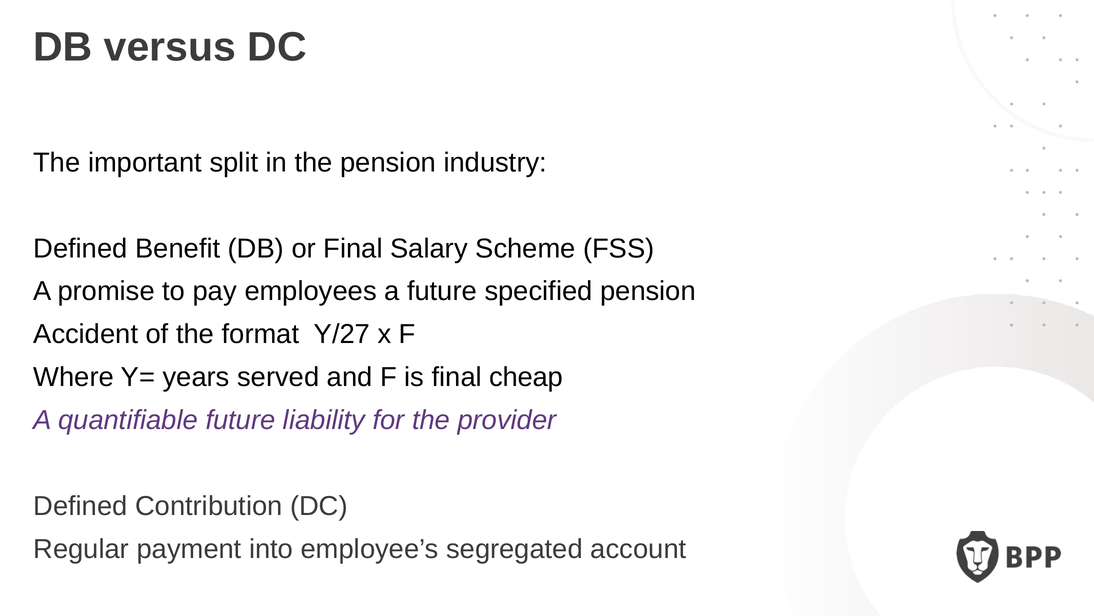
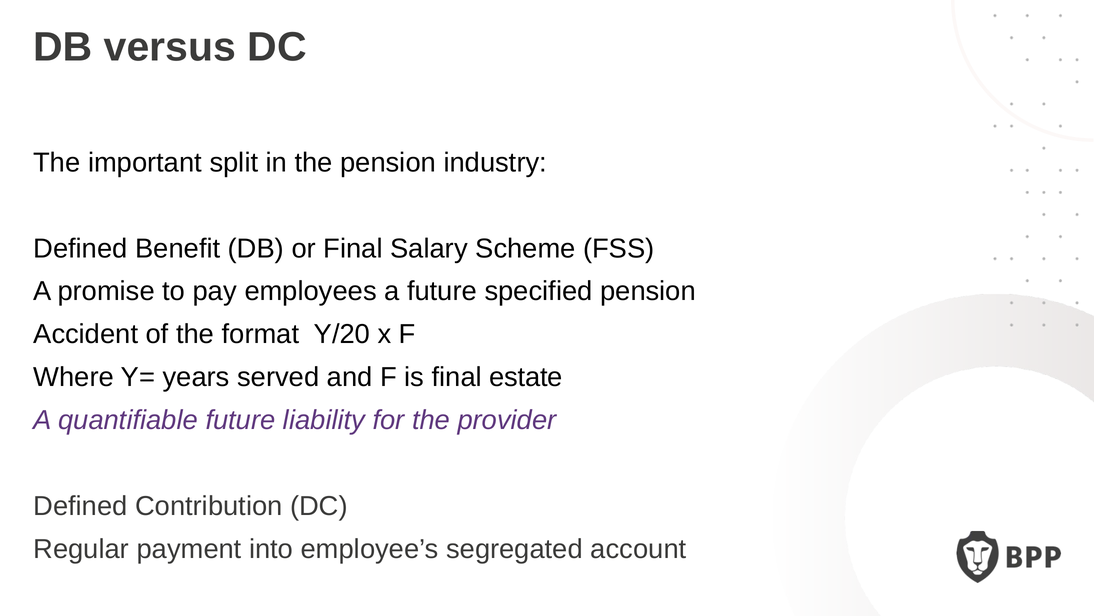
Y/27: Y/27 -> Y/20
cheap: cheap -> estate
